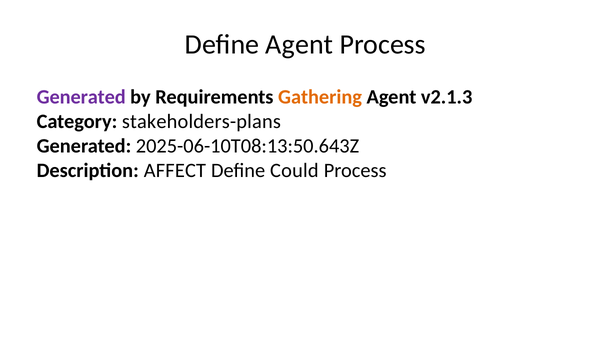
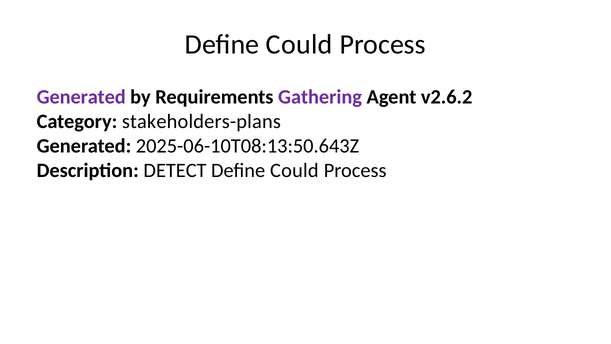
Agent at (299, 44): Agent -> Could
Gathering colour: orange -> purple
v2.1.3: v2.1.3 -> v2.6.2
AFFECT: AFFECT -> DETECT
